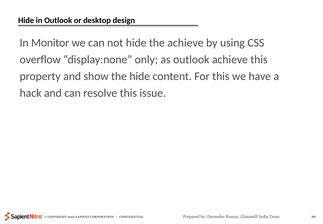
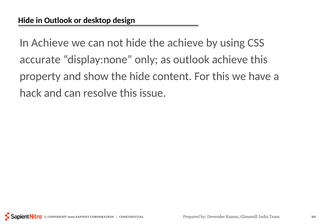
In Monitor: Monitor -> Achieve
overflow: overflow -> accurate
